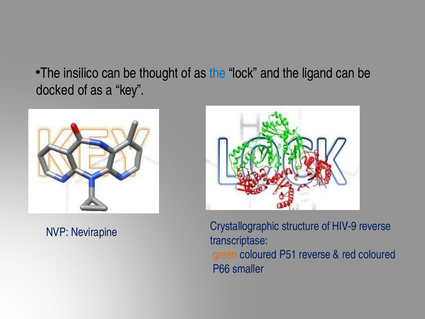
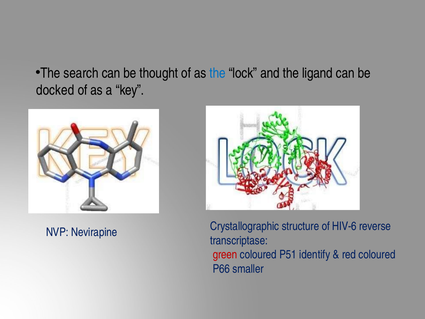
insilico: insilico -> search
HIV-9: HIV-9 -> HIV-6
green colour: orange -> red
P51 reverse: reverse -> identify
